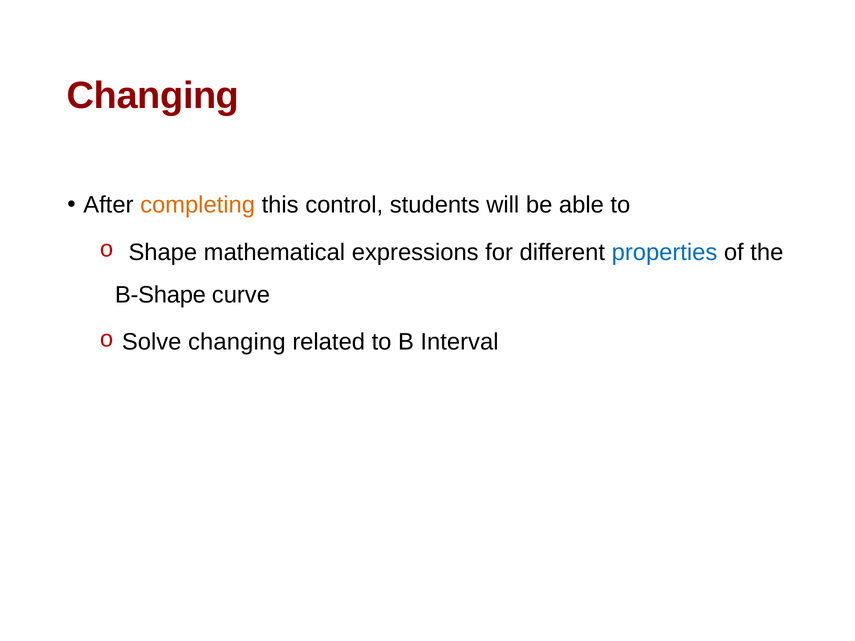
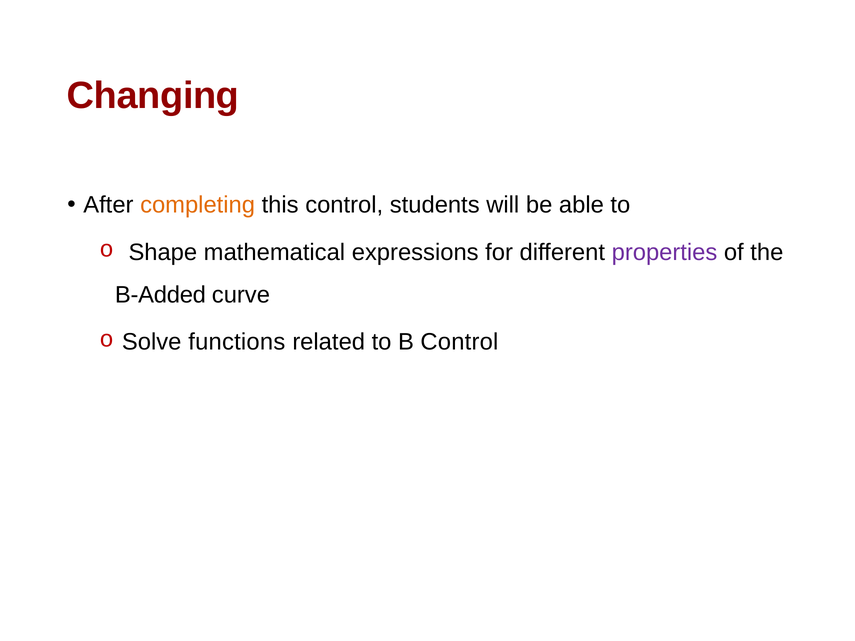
properties colour: blue -> purple
B-Shape: B-Shape -> B-Added
Solve changing: changing -> functions
B Interval: Interval -> Control
